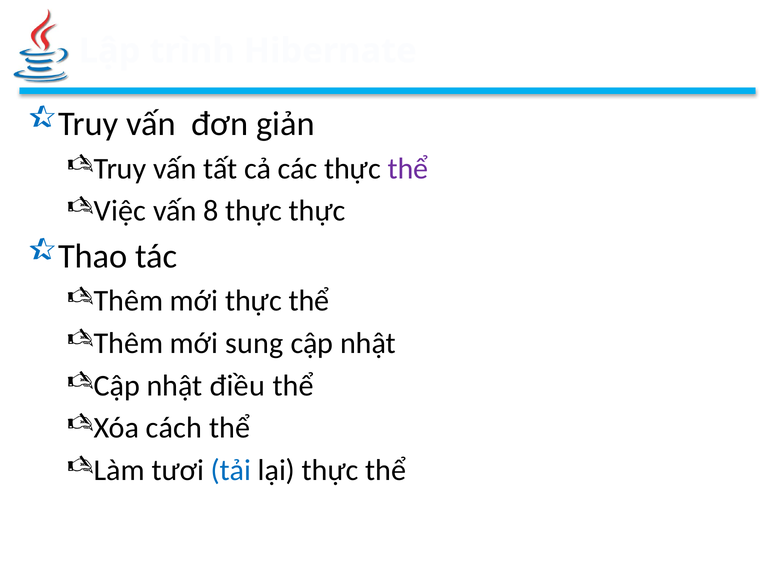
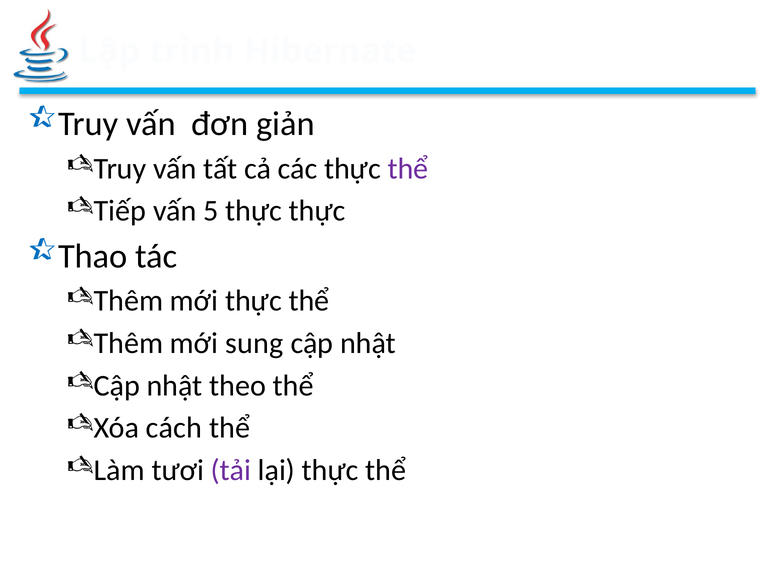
Việc: Việc -> Tiếp
8: 8 -> 5
điều: điều -> theo
tải colour: blue -> purple
